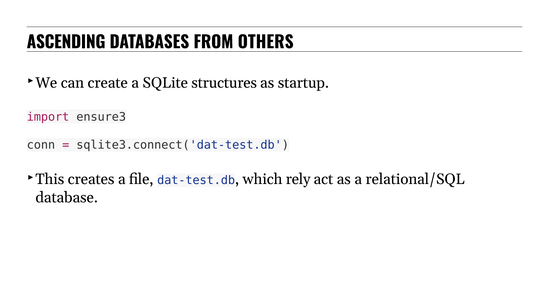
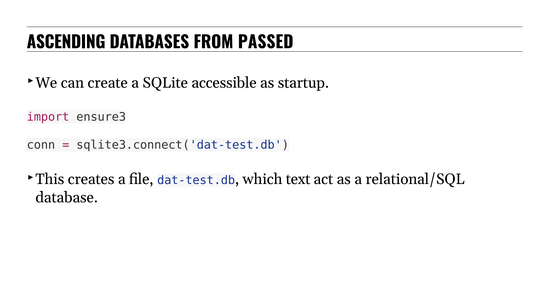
OTHERS: OTHERS -> PASSED
structures: structures -> accessible
rely: rely -> text
